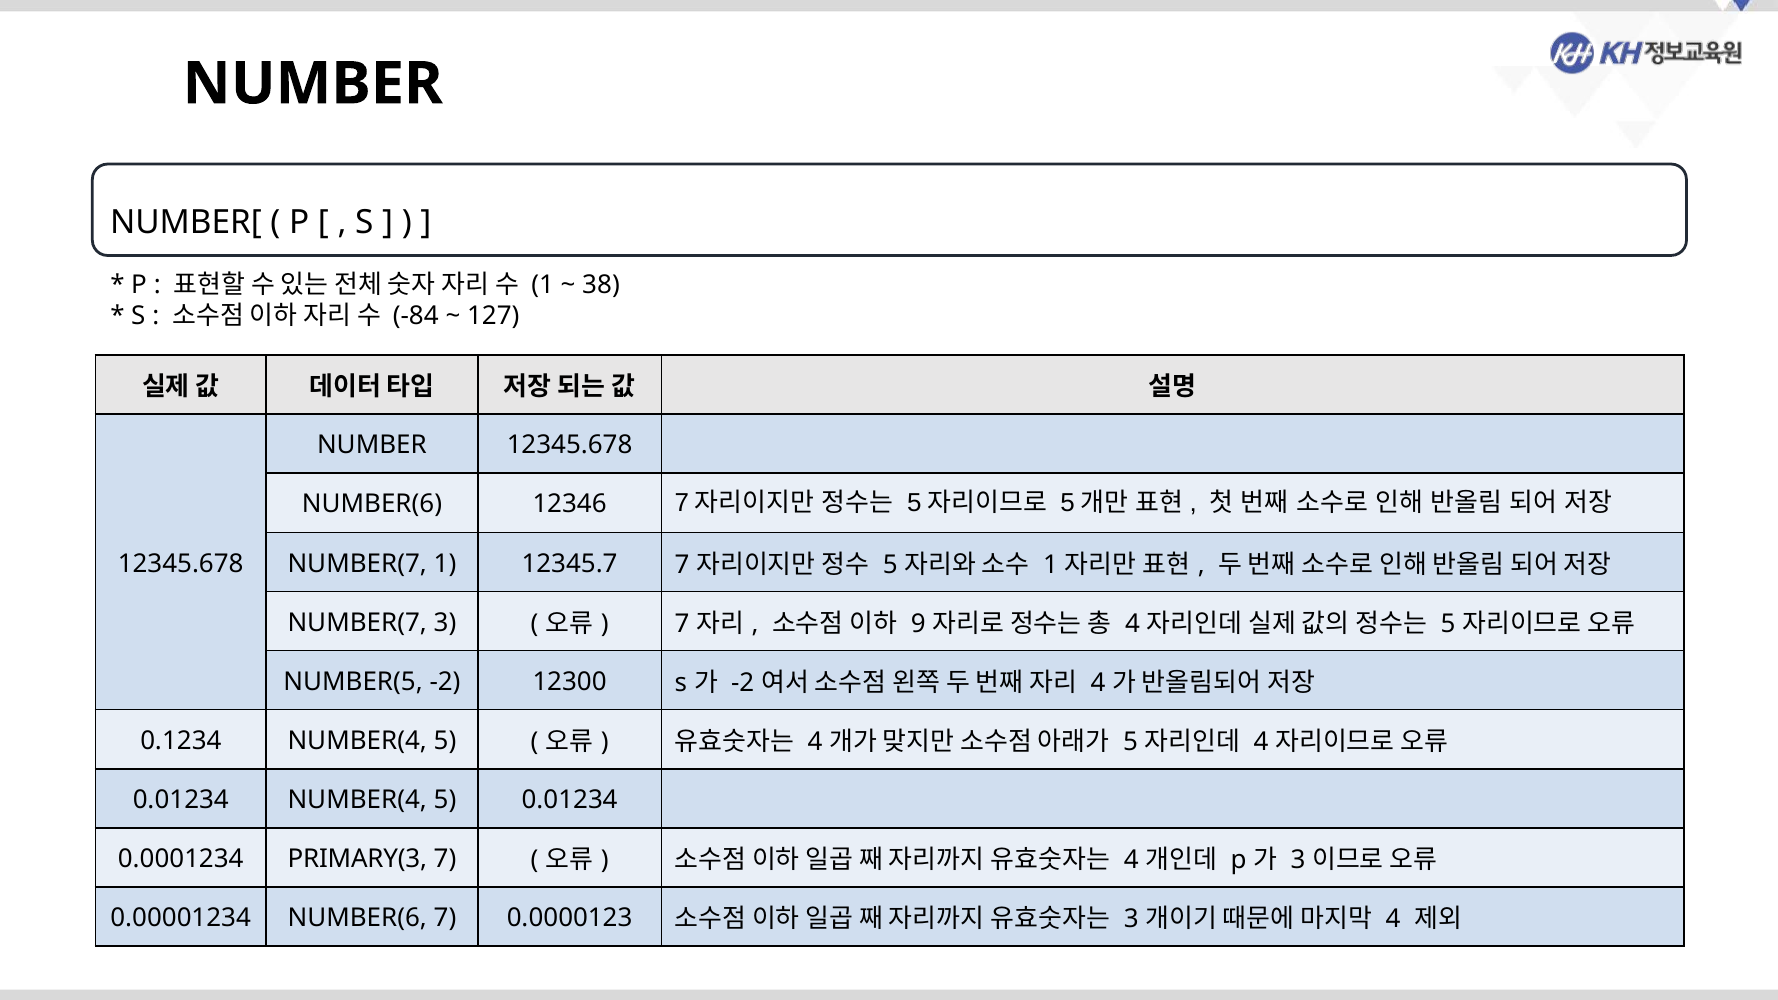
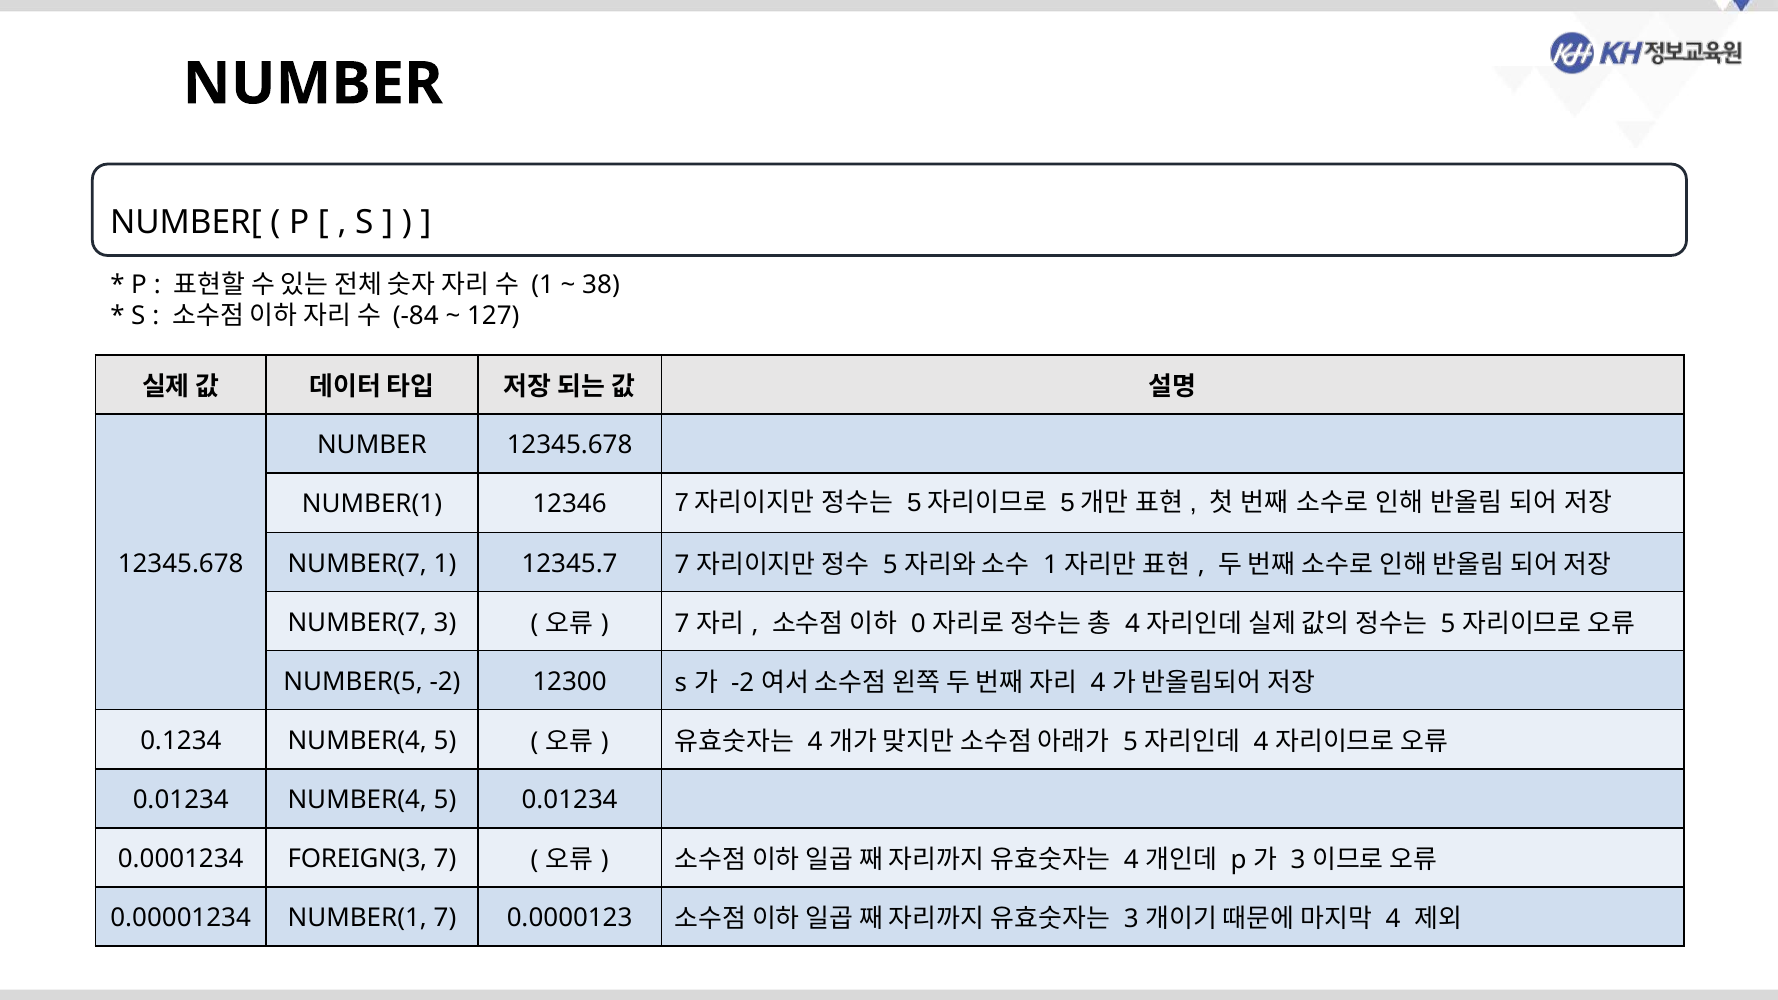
NUMBER(6 at (372, 504): NUMBER(6 -> NUMBER(1
9: 9 -> 0
PRIMARY(3: PRIMARY(3 -> FOREIGN(3
0.00001234 NUMBER(6: NUMBER(6 -> NUMBER(1
